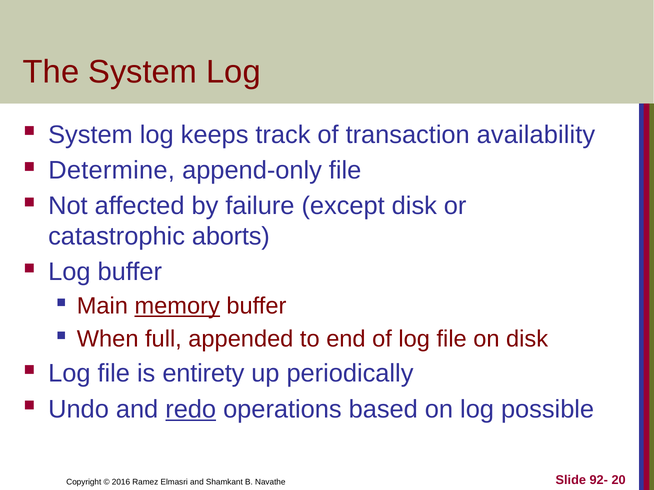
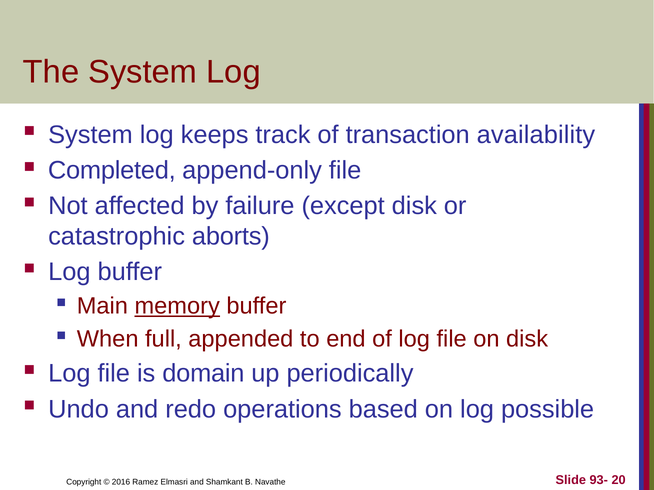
Determine: Determine -> Completed
entirety: entirety -> domain
redo underline: present -> none
92-: 92- -> 93-
